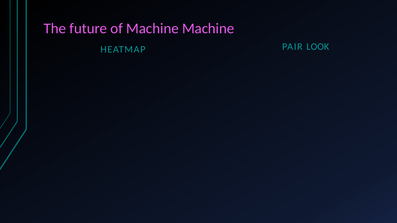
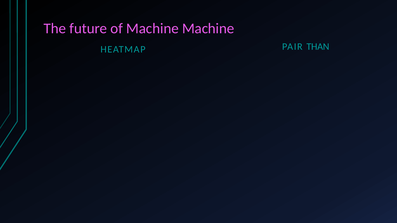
LOOK: LOOK -> THAN
